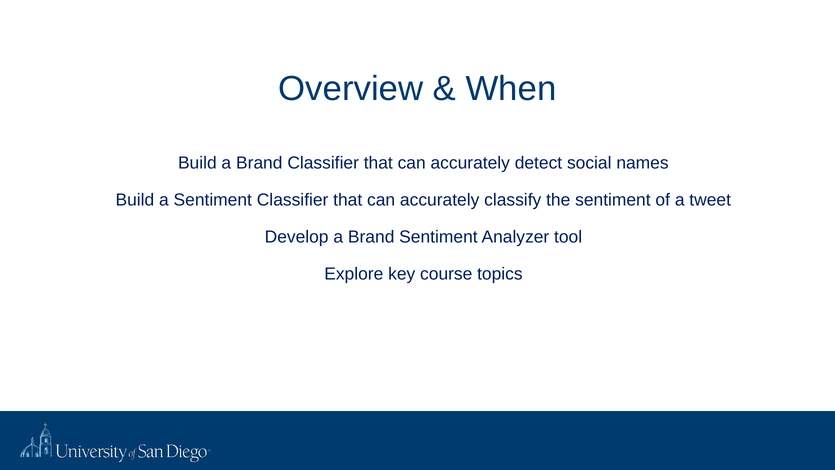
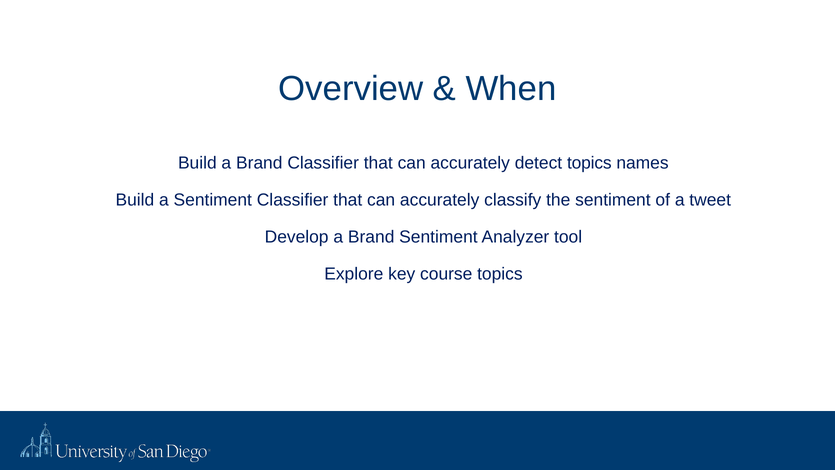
detect social: social -> topics
